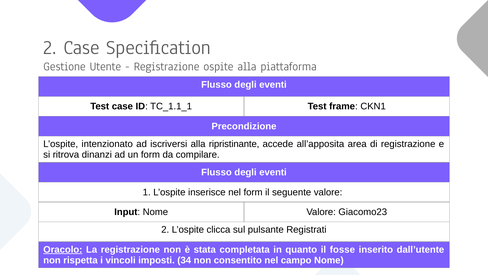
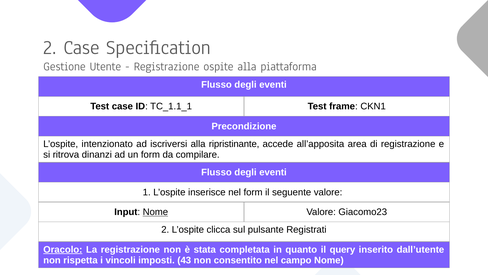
Nome at (155, 212) underline: none -> present
fosse: fosse -> query
34: 34 -> 43
